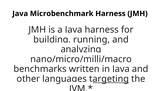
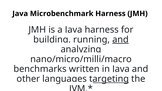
and at (120, 40) underline: none -> present
